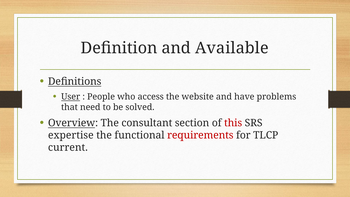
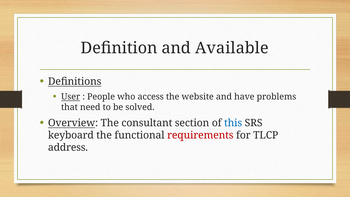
this colour: red -> blue
expertise: expertise -> keyboard
current: current -> address
